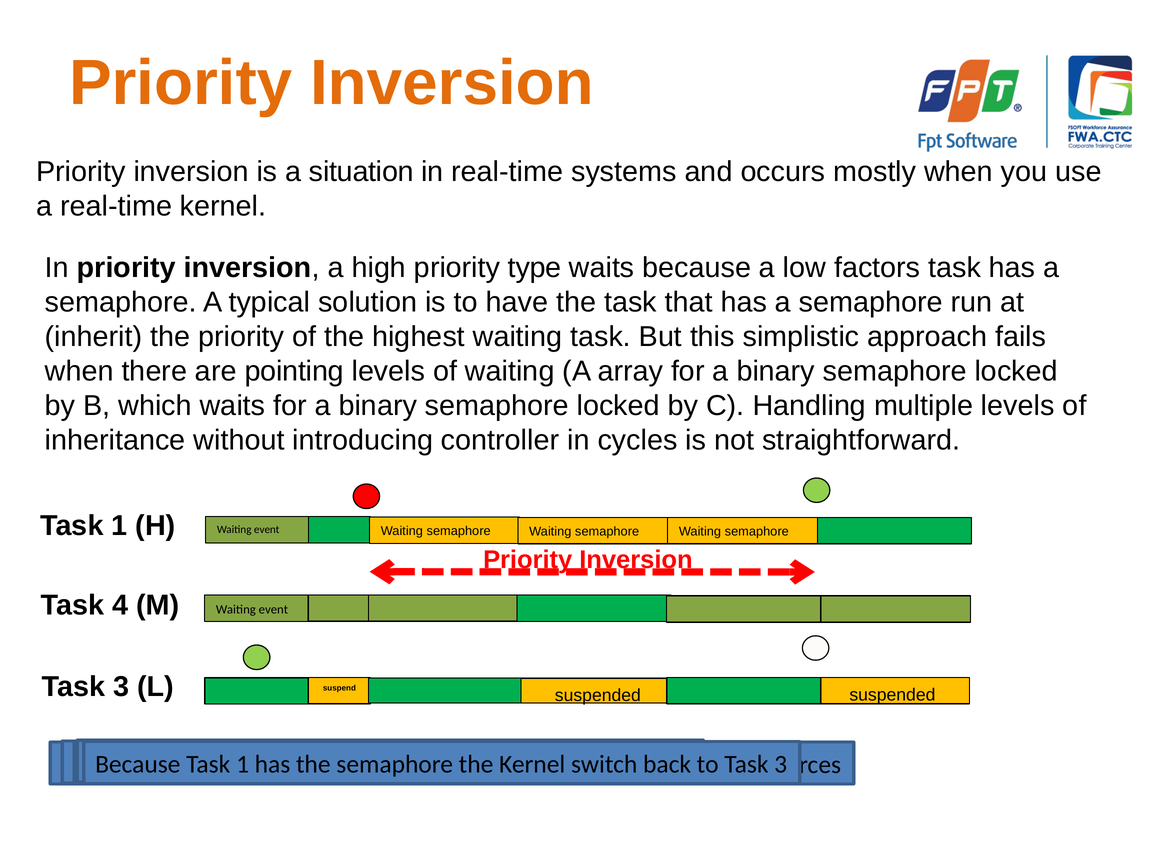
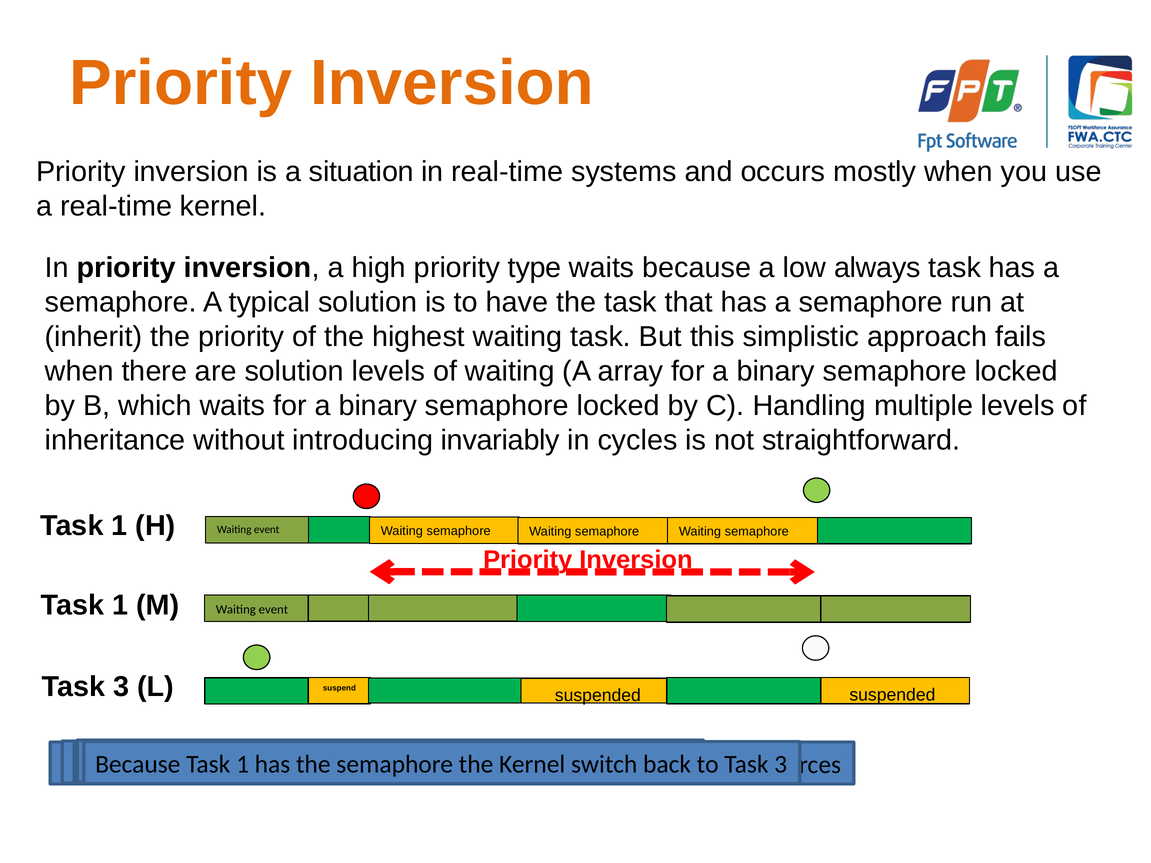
factors: factors -> always
are pointing: pointing -> solution
controller: controller -> invariably
4 at (120, 605): 4 -> 1
